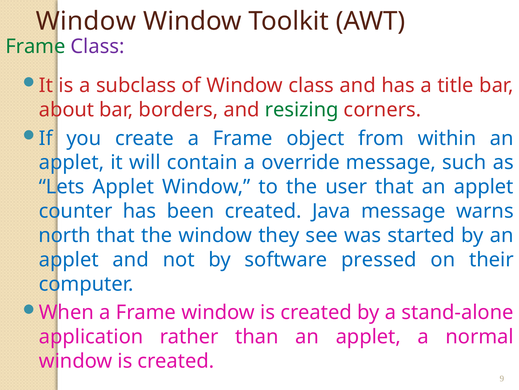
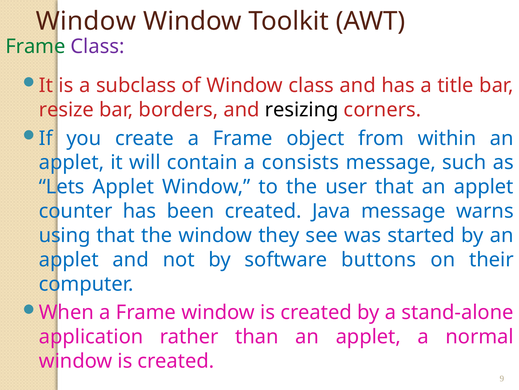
about: about -> resize
resizing colour: green -> black
override: override -> consists
north: north -> using
pressed: pressed -> buttons
